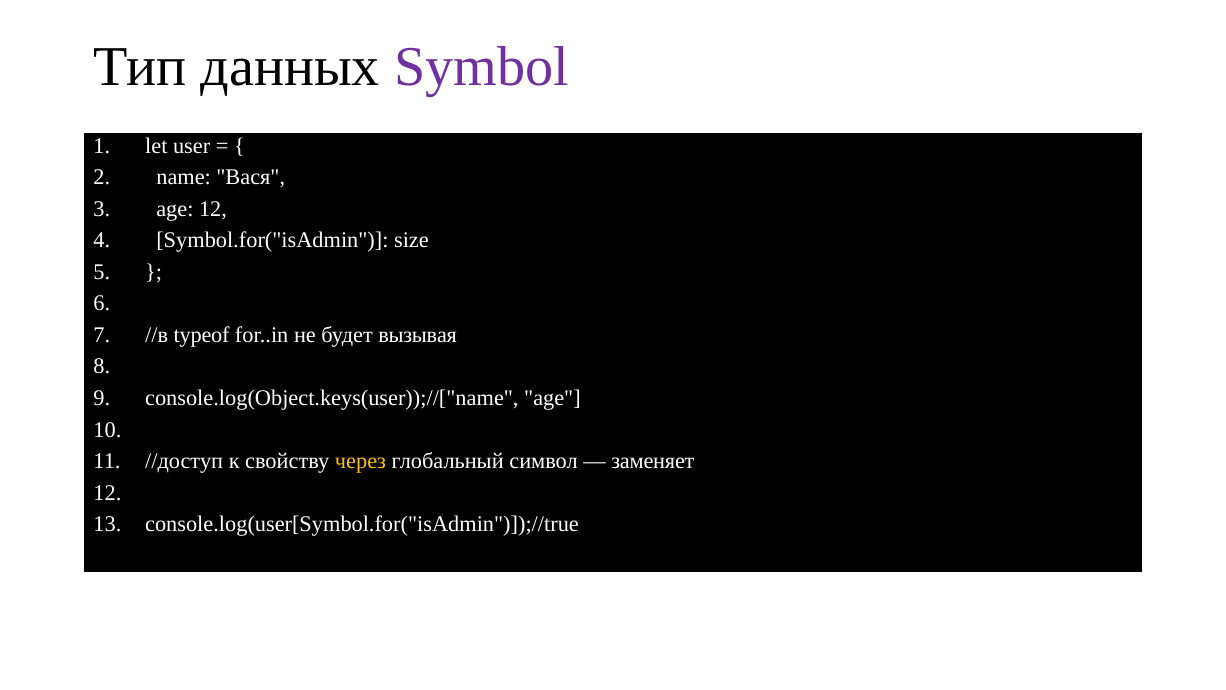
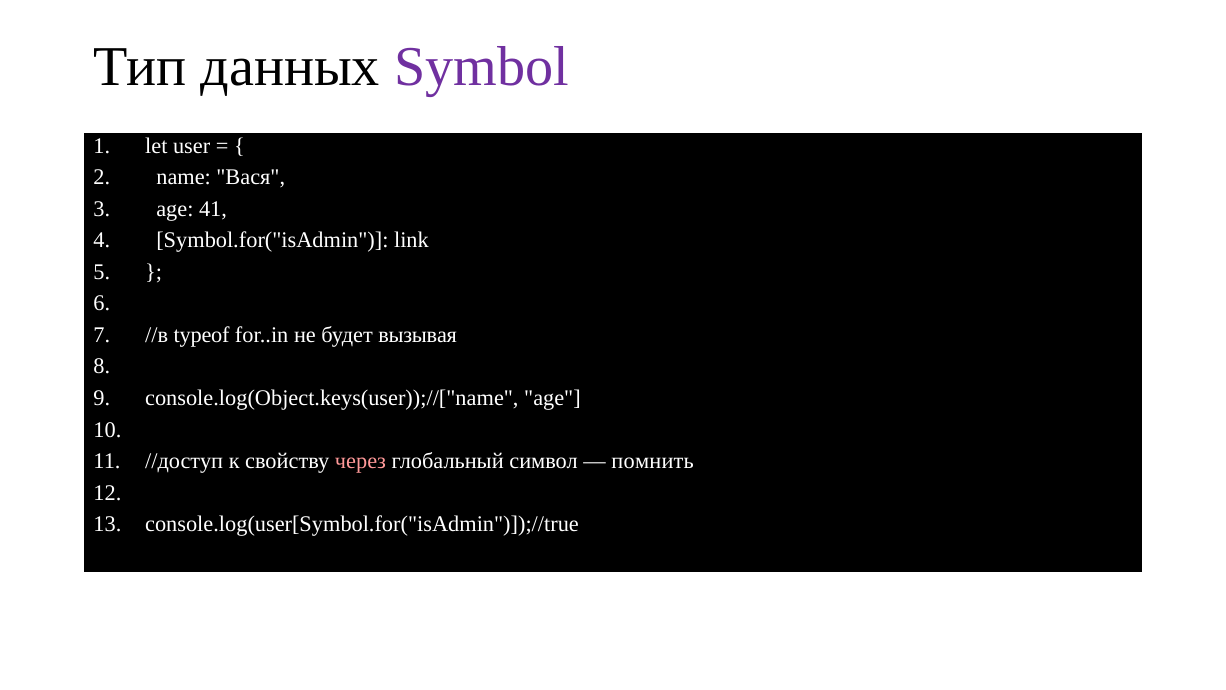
age 12: 12 -> 41
size: size -> link
через colour: yellow -> pink
заменяет: заменяет -> помнить
